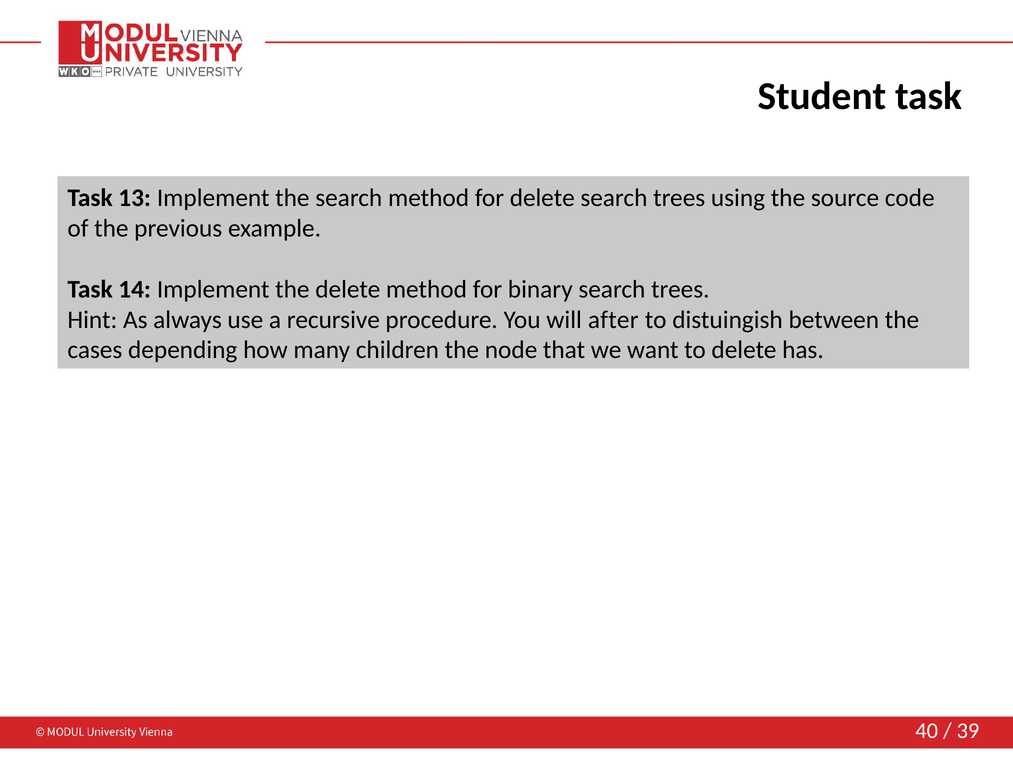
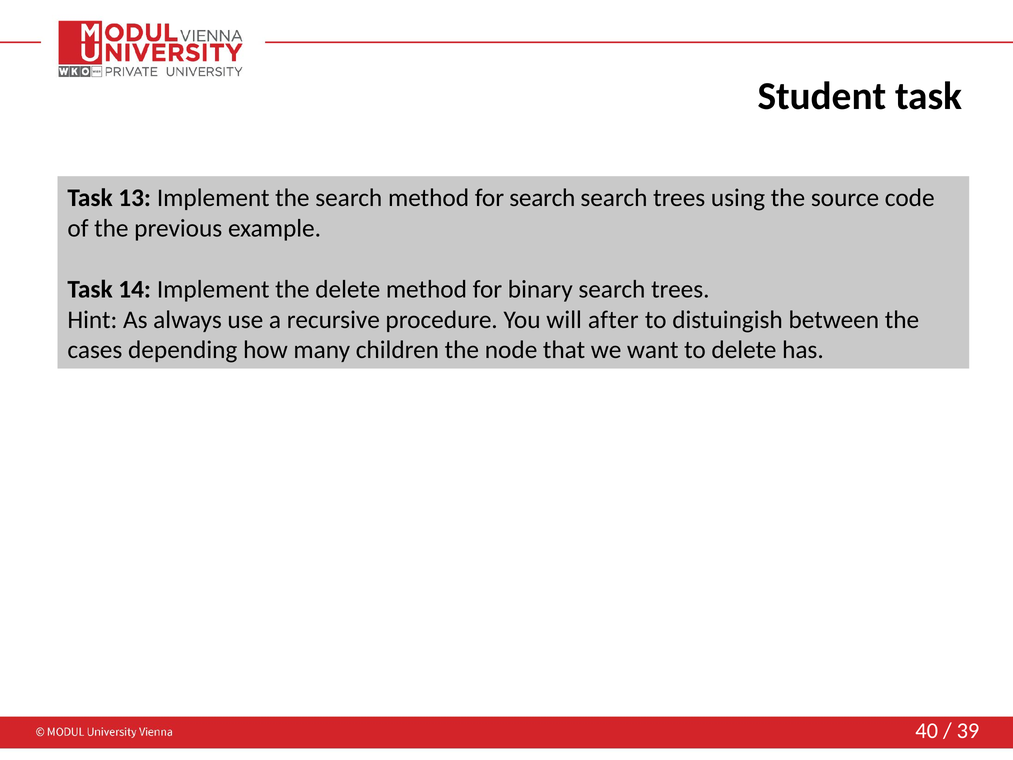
for delete: delete -> search
